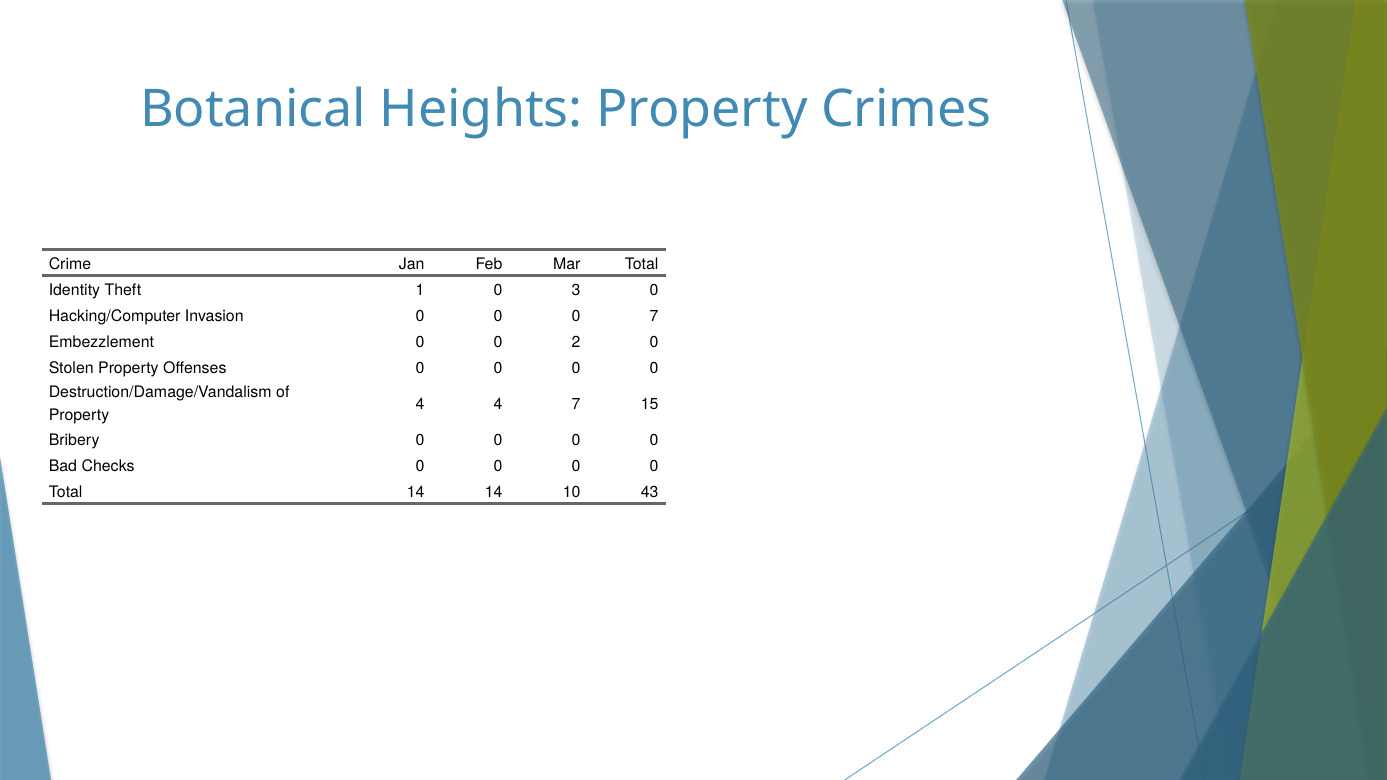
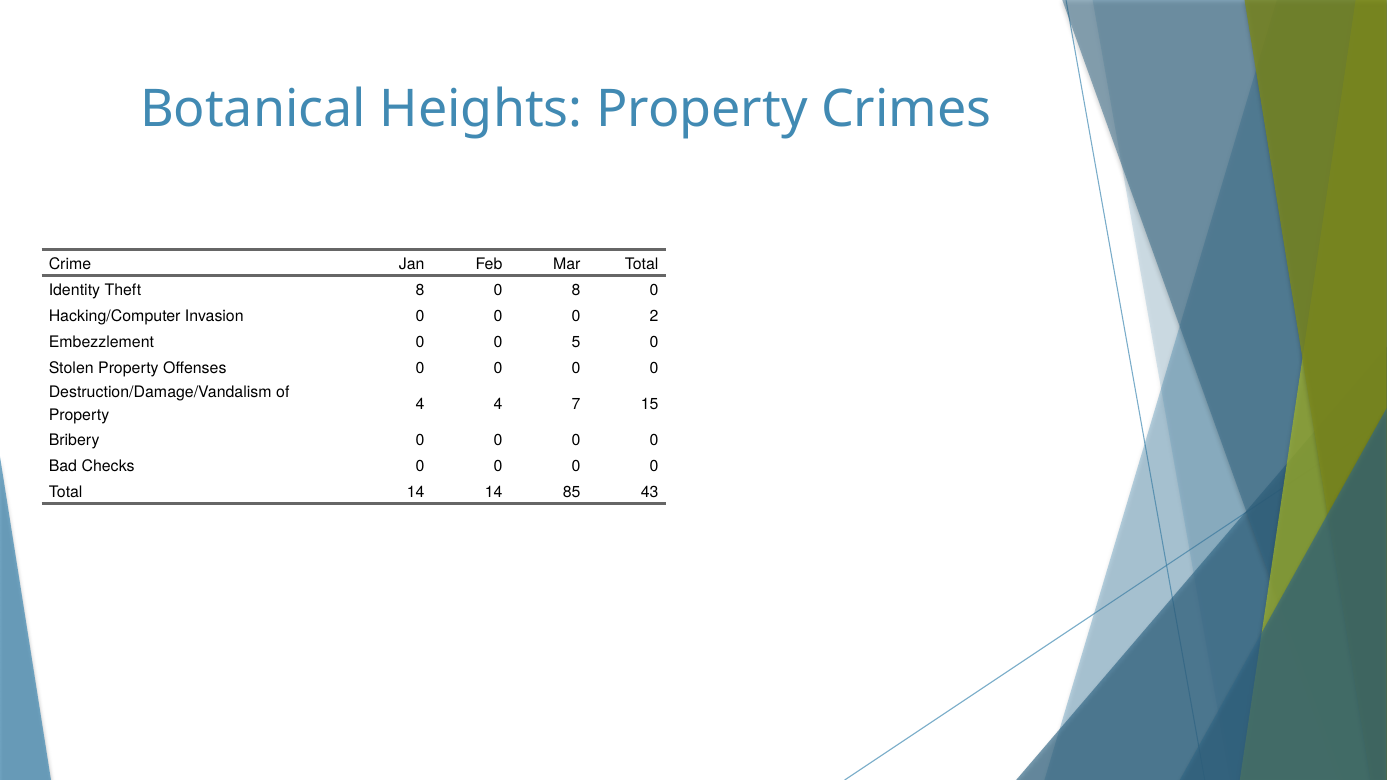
Theft 1: 1 -> 8
0 3: 3 -> 8
0 7: 7 -> 2
2: 2 -> 5
10: 10 -> 85
